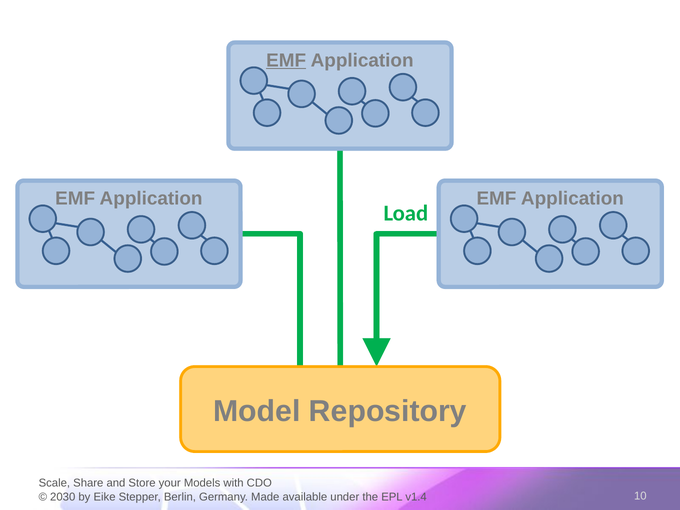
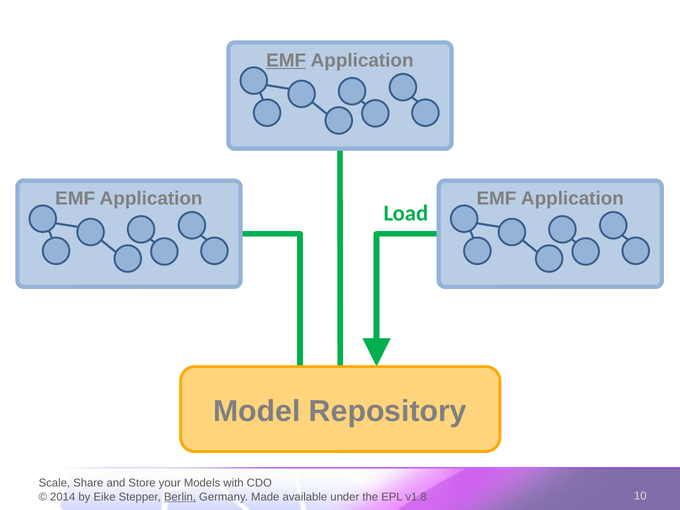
2030: 2030 -> 2014
Berlin underline: none -> present
v1.4: v1.4 -> v1.8
